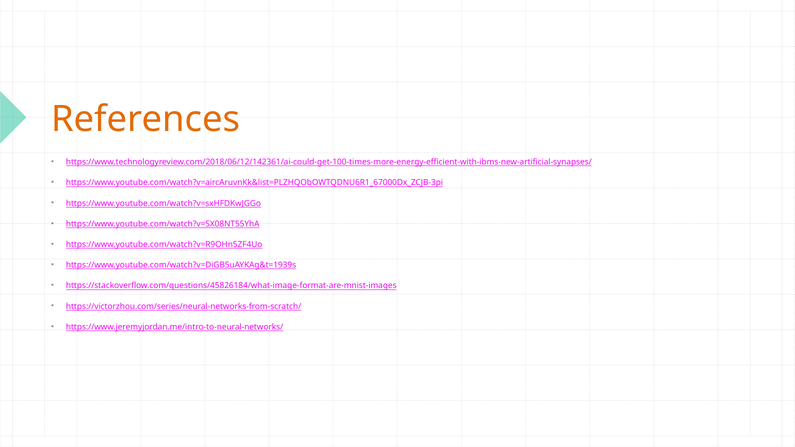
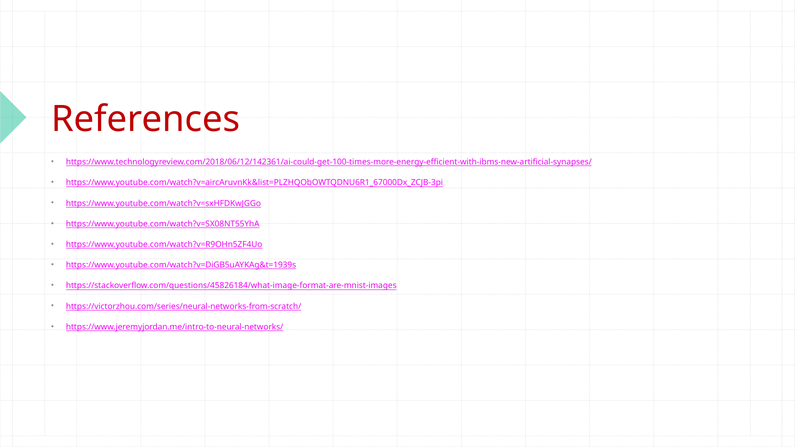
References colour: orange -> red
